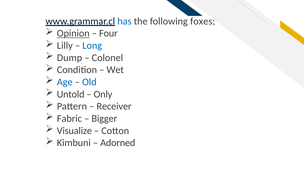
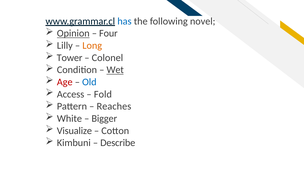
foxes: foxes -> novel
Long colour: blue -> orange
Dump: Dump -> Tower
Wet underline: none -> present
Age colour: blue -> red
Untold: Untold -> Access
Only: Only -> Fold
Receiver: Receiver -> Reaches
Fabric: Fabric -> White
Adorned: Adorned -> Describe
